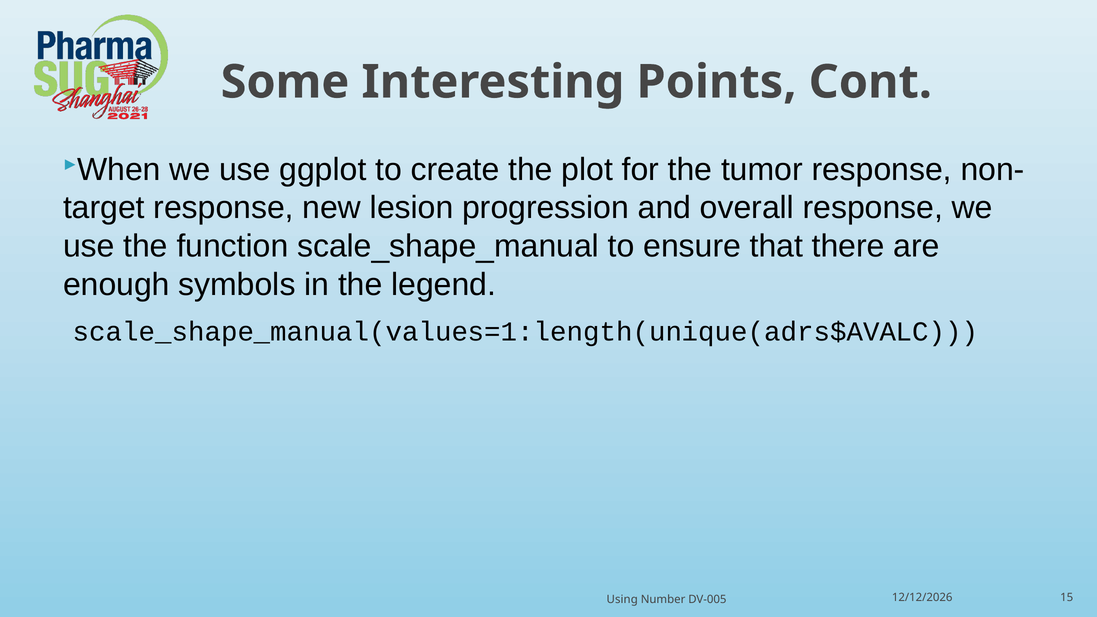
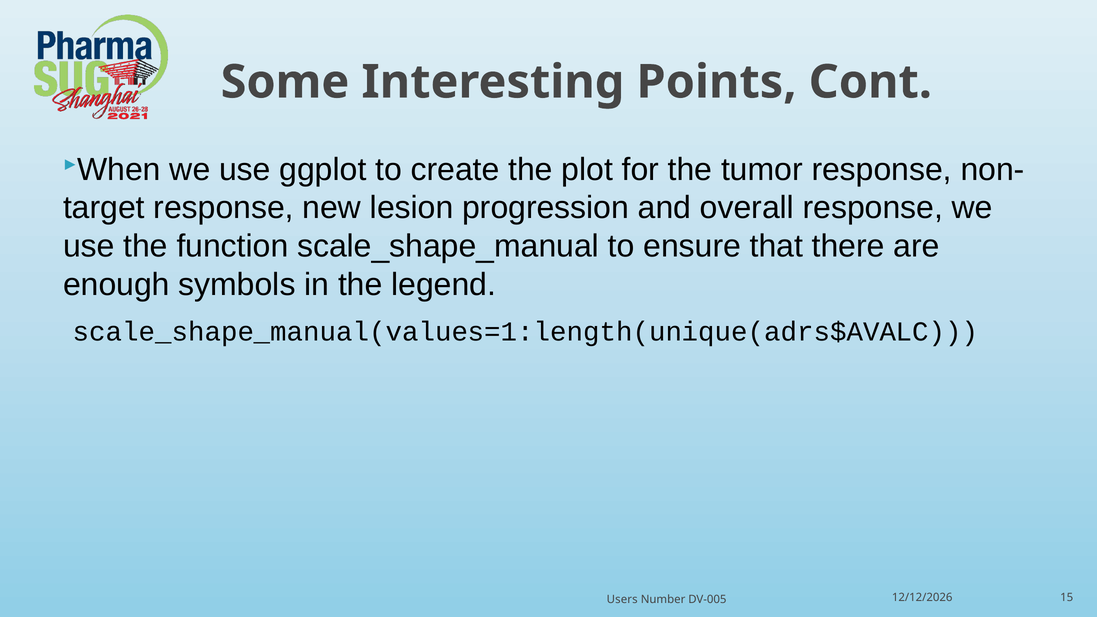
Using: Using -> Users
